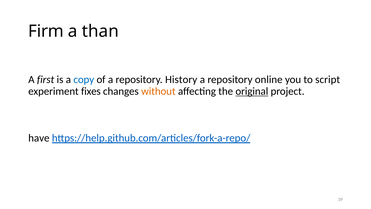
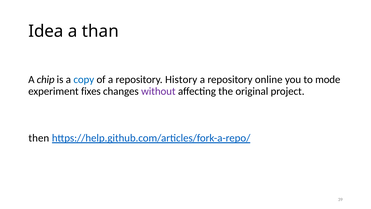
Firm: Firm -> Idea
first: first -> chip
script: script -> mode
without colour: orange -> purple
original underline: present -> none
have: have -> then
